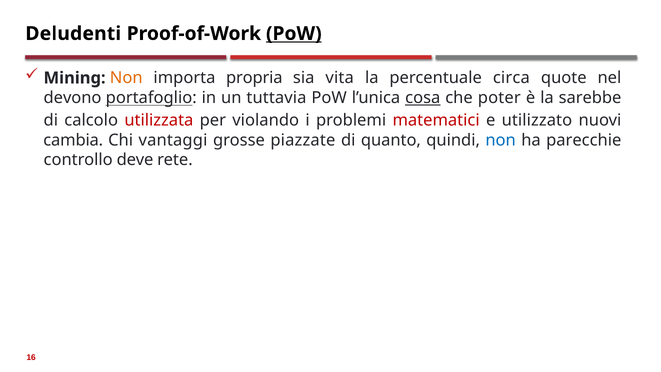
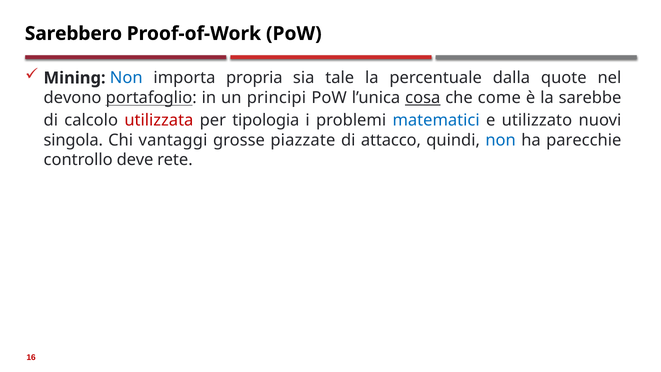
Deludenti: Deludenti -> Sarebbero
PoW at (294, 34) underline: present -> none
Non at (126, 78) colour: orange -> blue
vita: vita -> tale
circa: circa -> dalla
tuttavia: tuttavia -> principi
poter: poter -> come
violando: violando -> tipologia
matematici colour: red -> blue
cambia: cambia -> singola
quanto: quanto -> attacco
